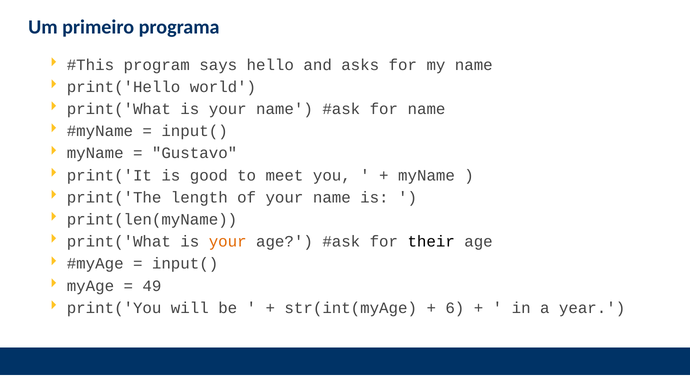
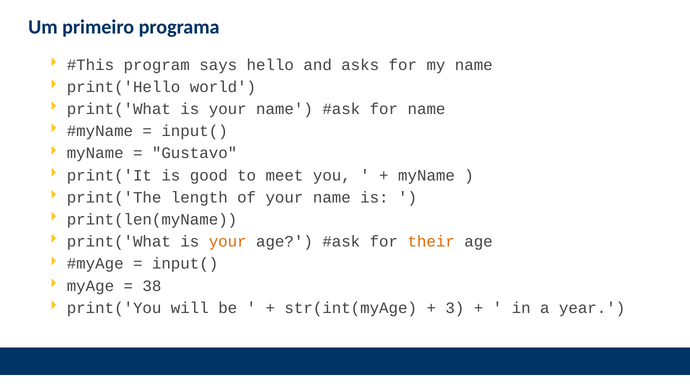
their colour: black -> orange
49: 49 -> 38
6: 6 -> 3
